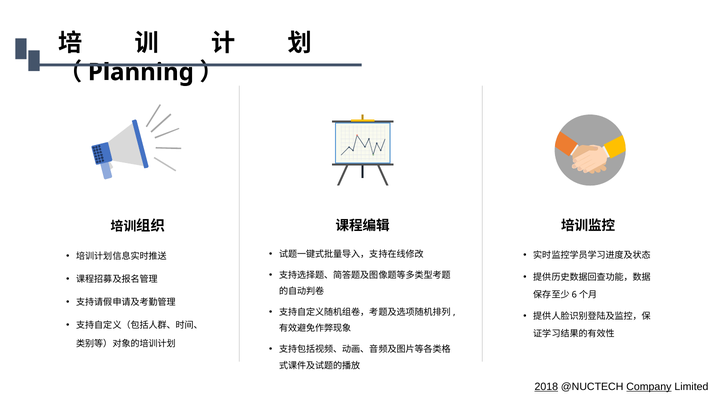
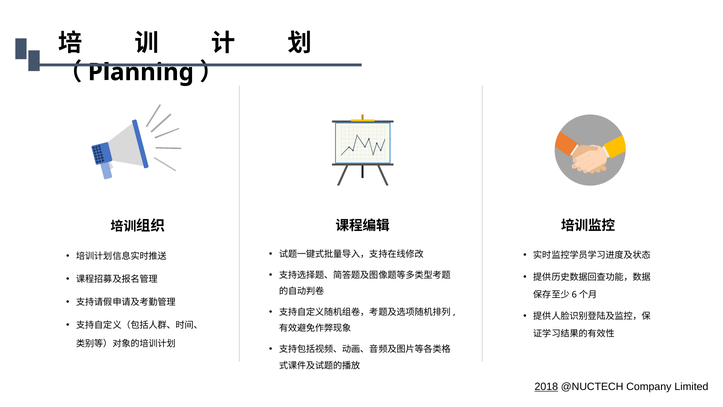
Company underline: present -> none
